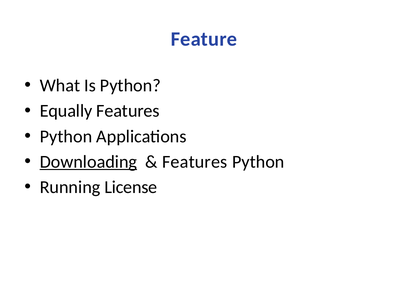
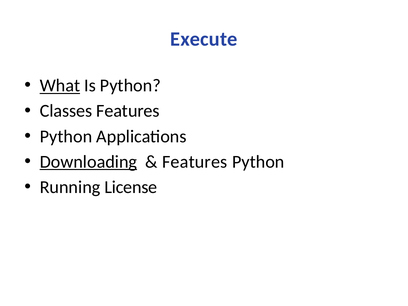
Feature: Feature -> Execute
What underline: none -> present
Equally: Equally -> Classes
